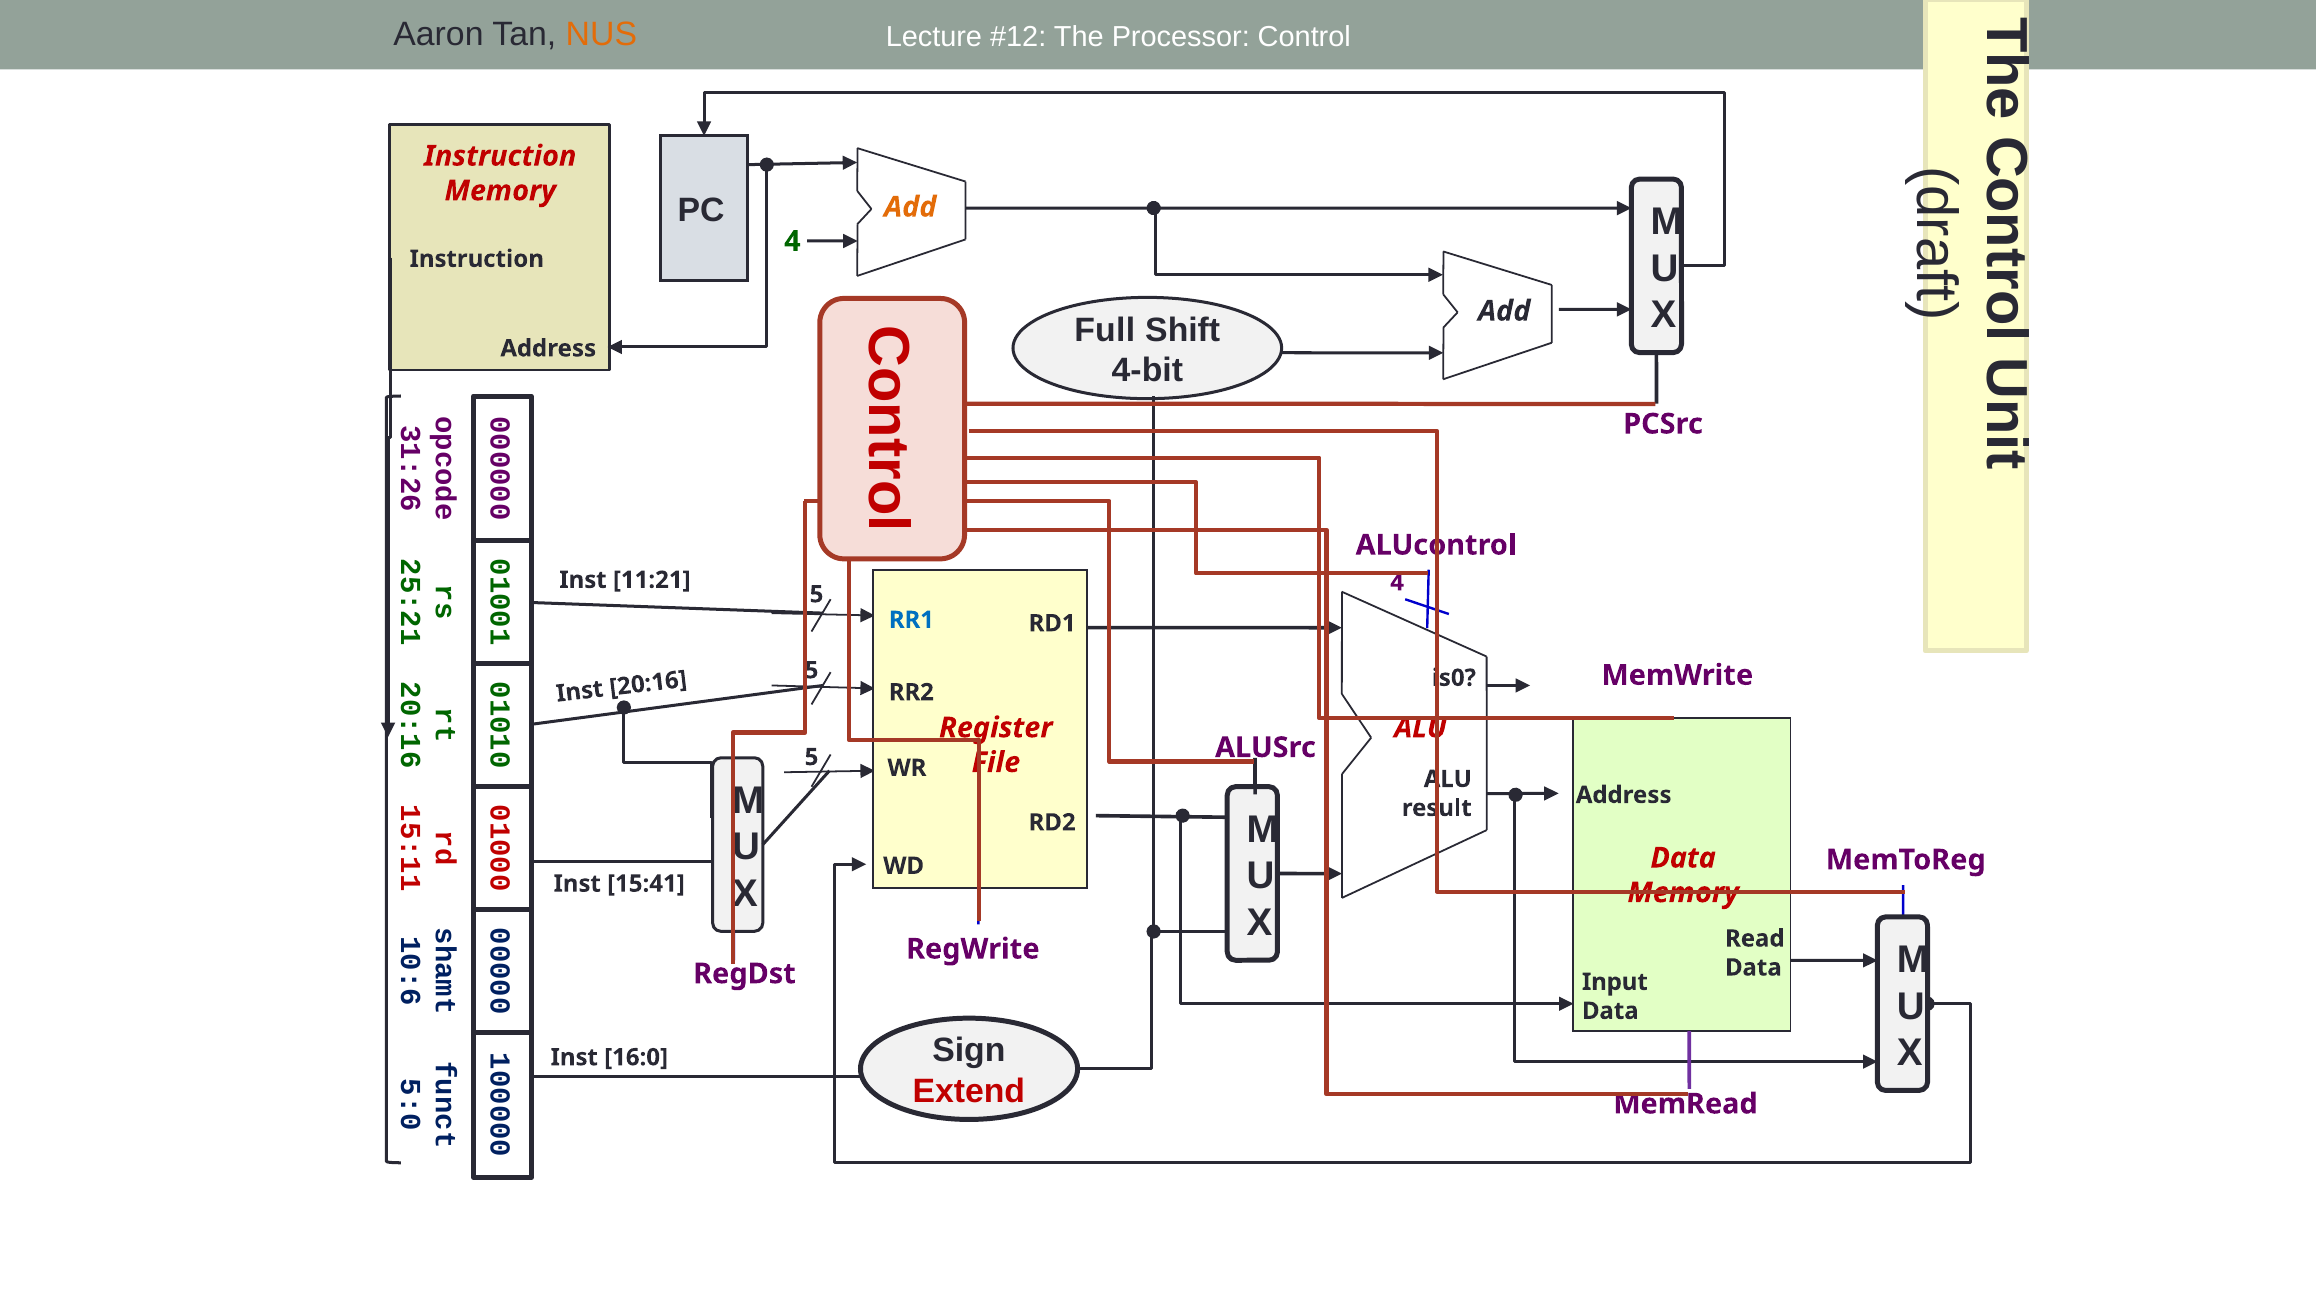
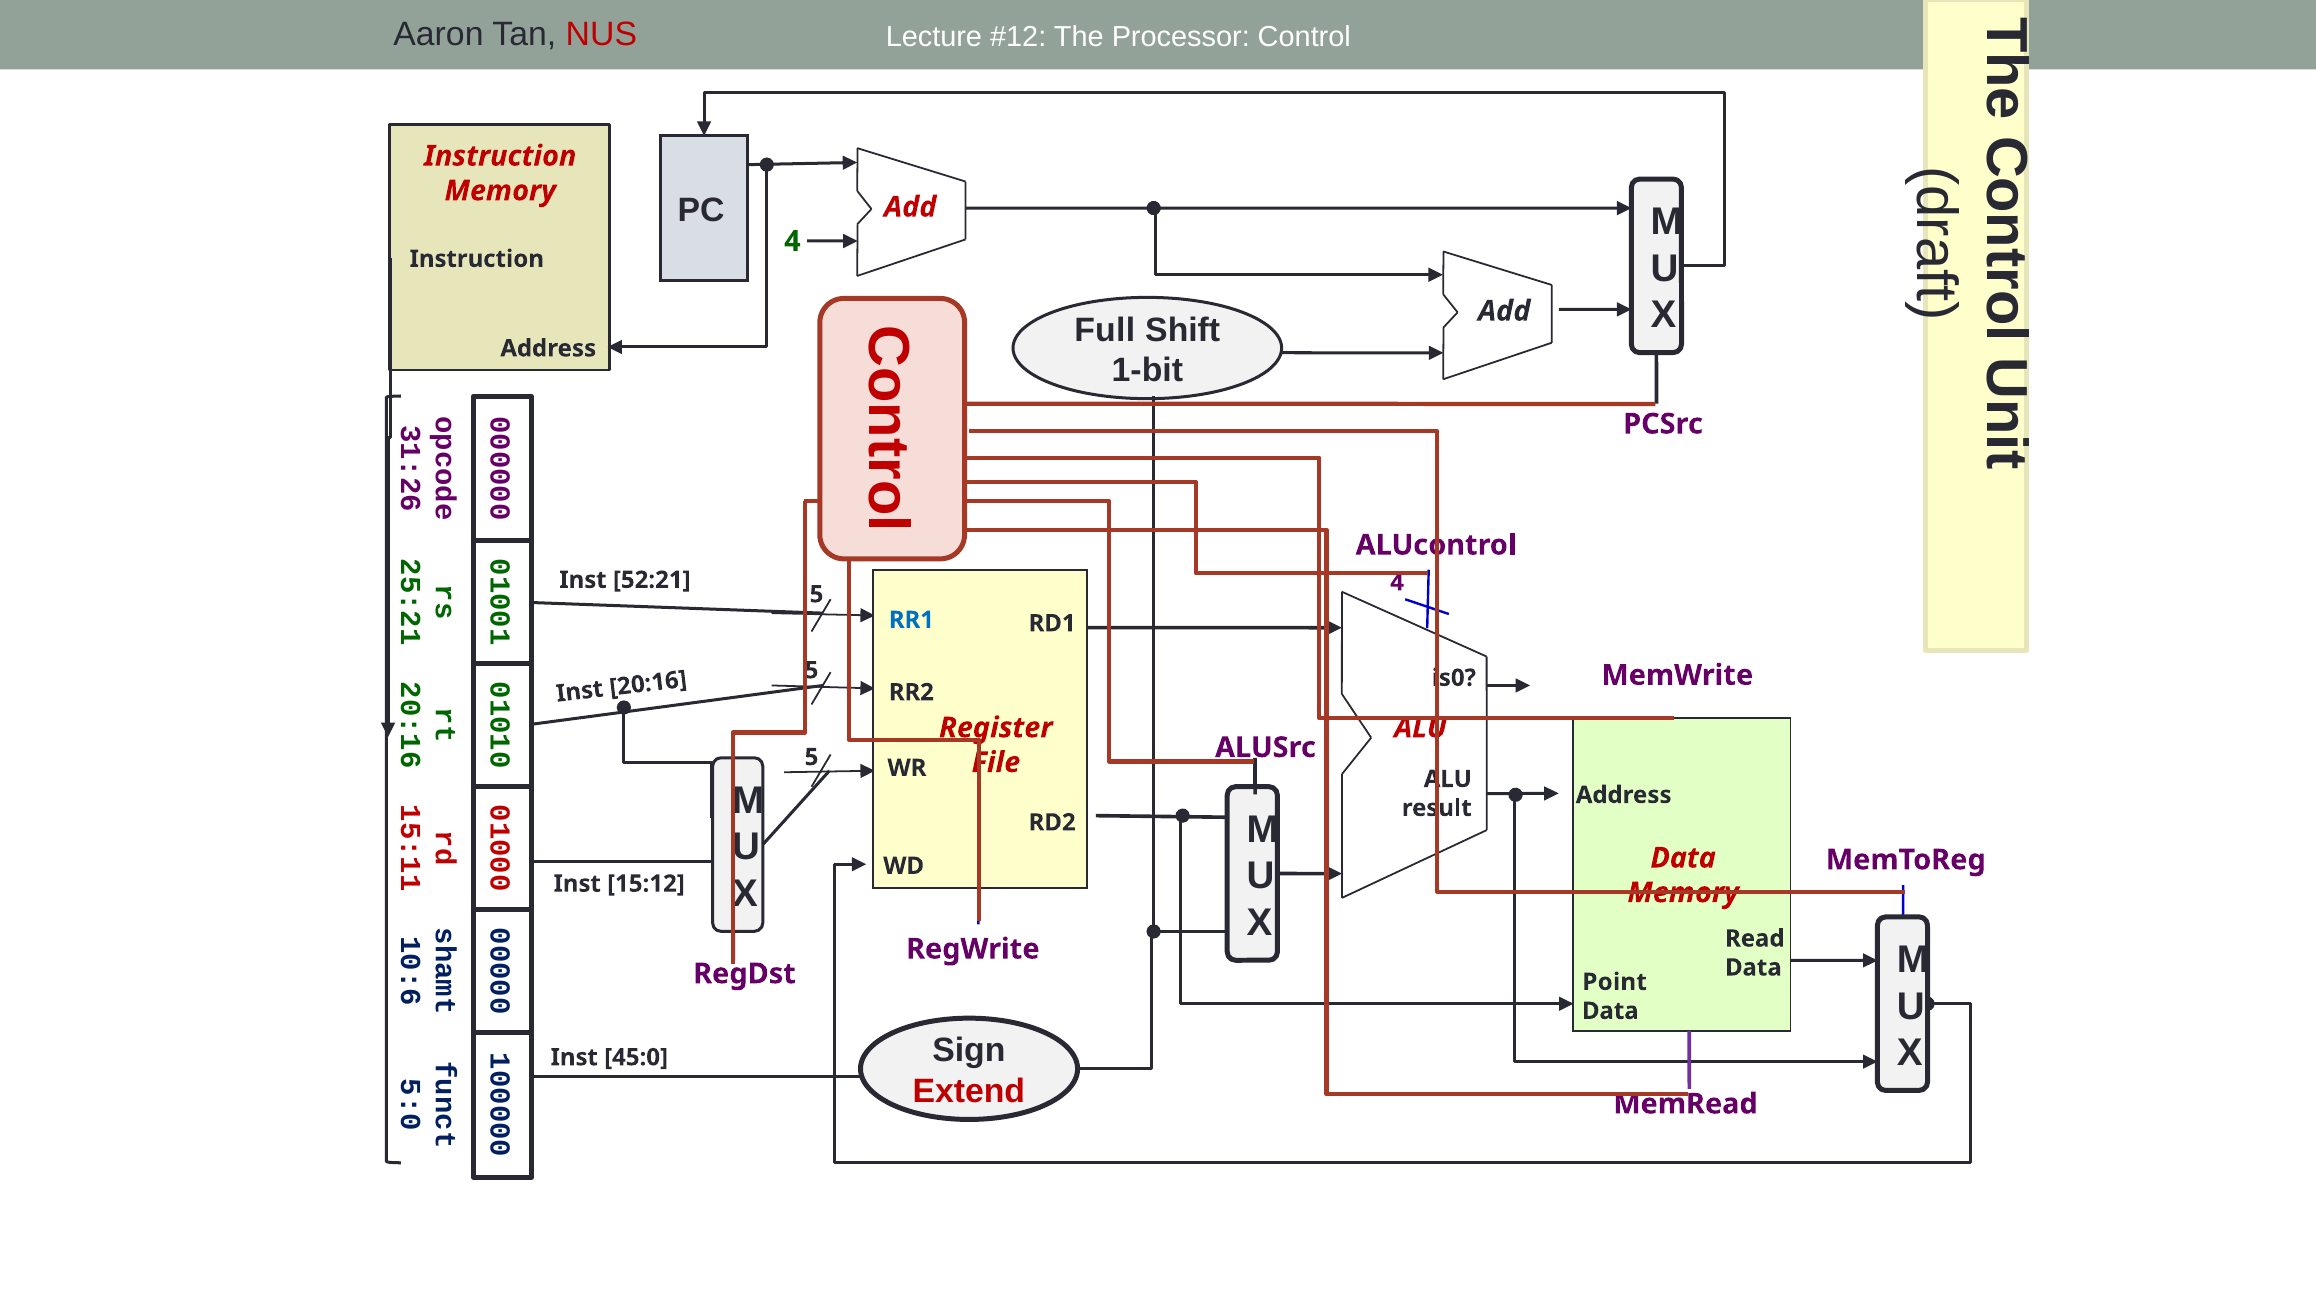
NUS colour: orange -> red
Add at (910, 207) colour: orange -> red
4-bit: 4-bit -> 1-bit
11:21: 11:21 -> 52:21
15:41: 15:41 -> 15:12
Input: Input -> Point
16:0: 16:0 -> 45:0
